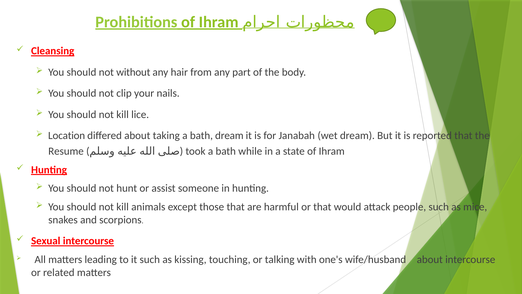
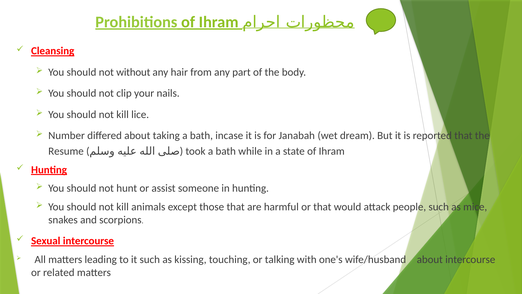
Location: Location -> Number
bath dream: dream -> incase
